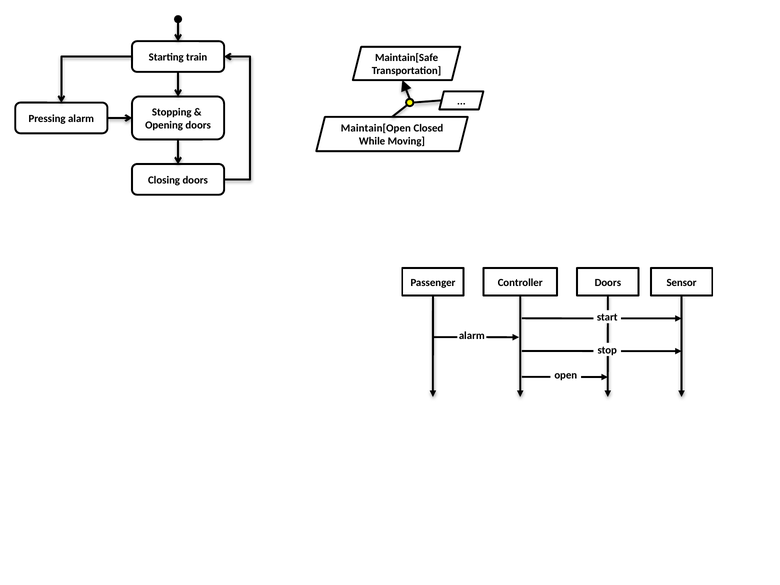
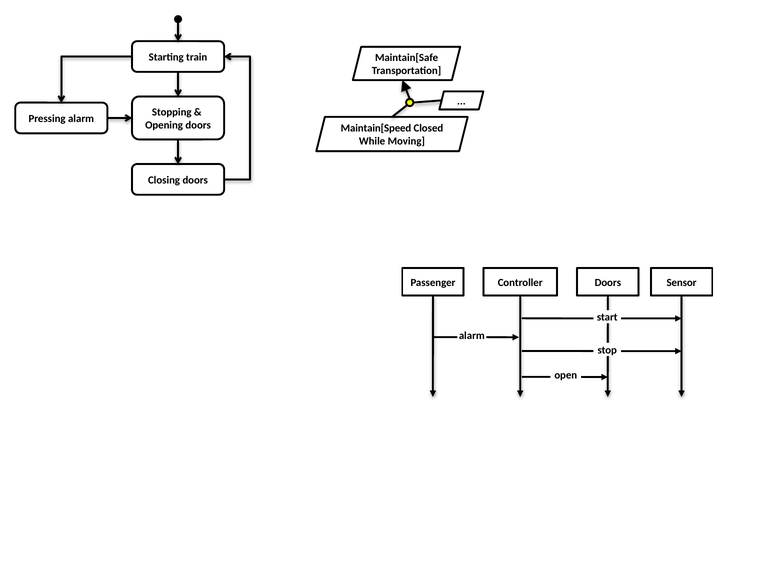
Maintain[Open: Maintain[Open -> Maintain[Speed
